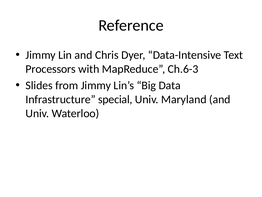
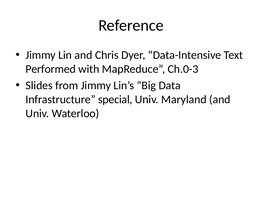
Processors: Processors -> Performed
Ch.6-3: Ch.6-3 -> Ch.0-3
